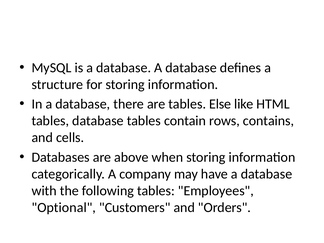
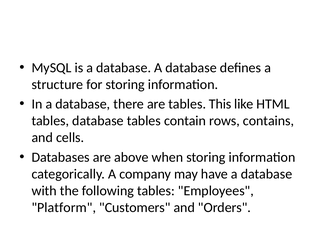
Else: Else -> This
Optional: Optional -> Platform
